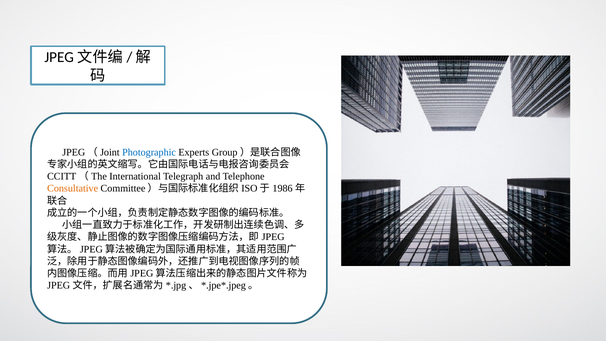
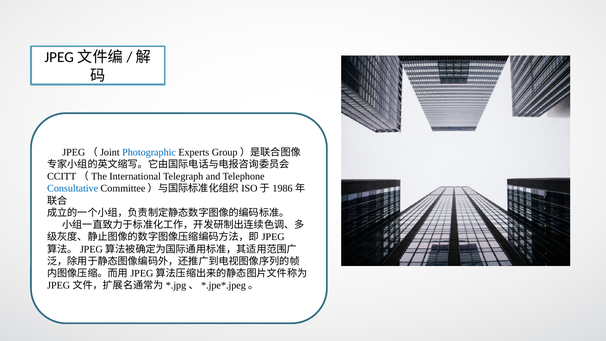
Consultative colour: orange -> blue
